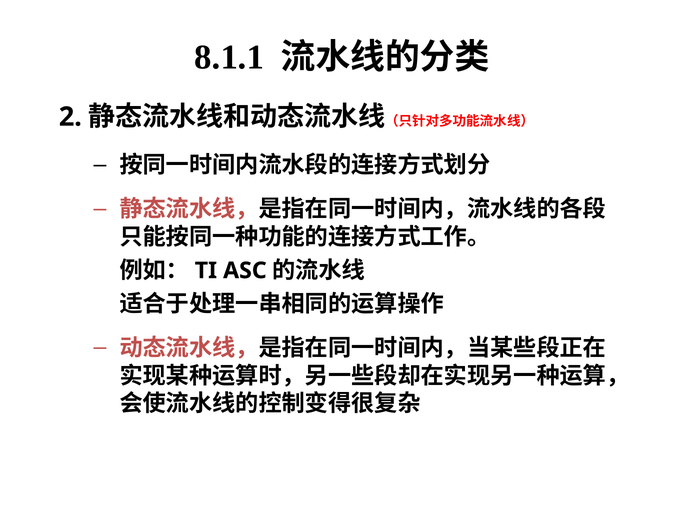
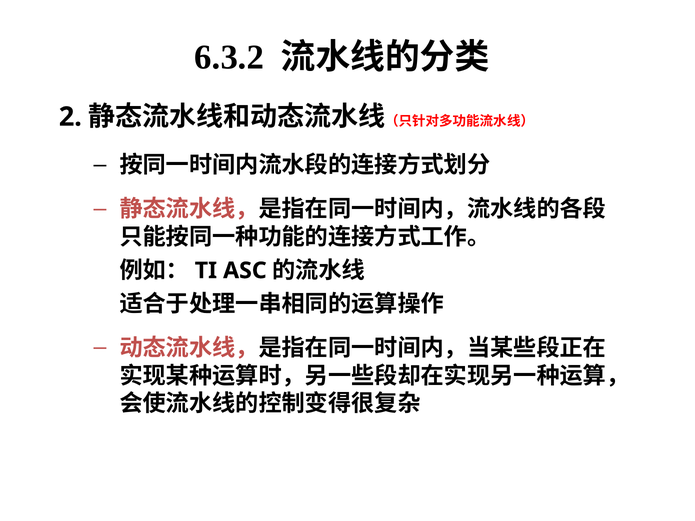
8.1.1: 8.1.1 -> 6.3.2
